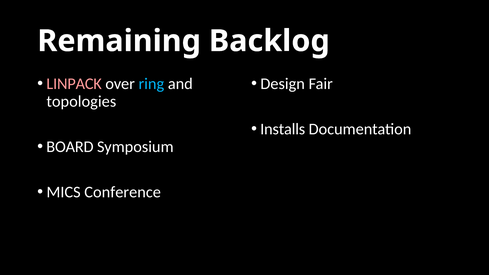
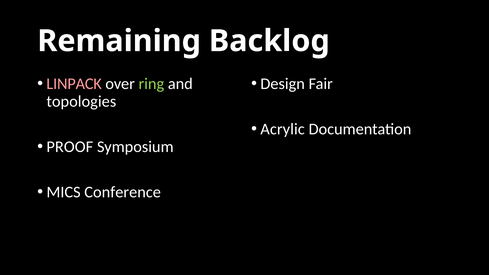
ring colour: light blue -> light green
Installs: Installs -> Acrylic
BOARD: BOARD -> PROOF
